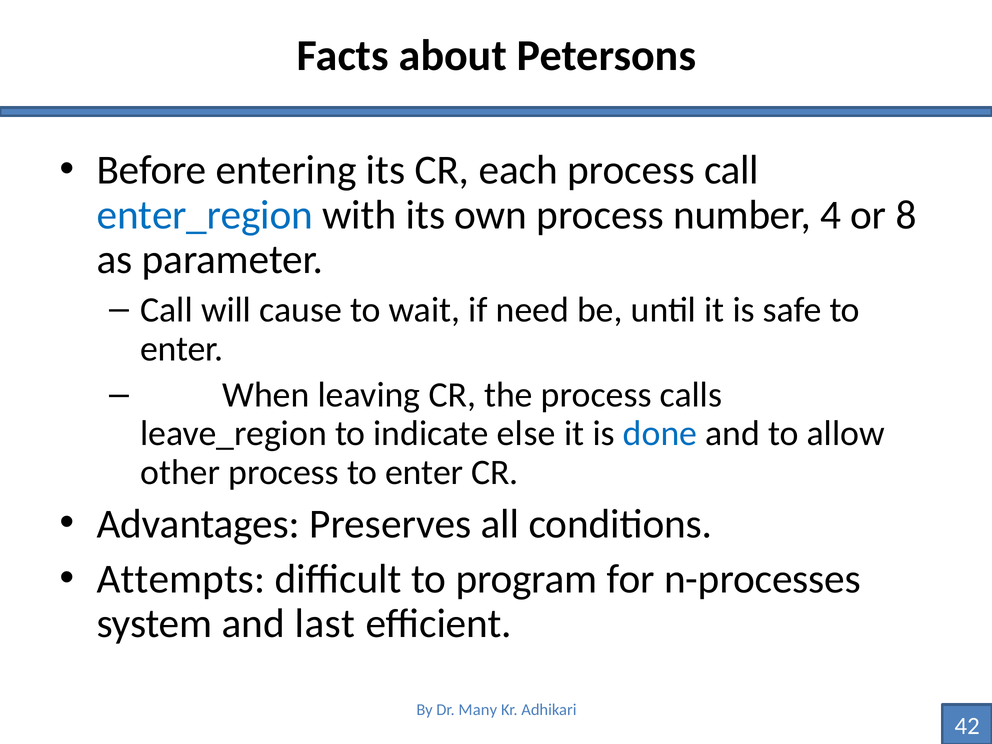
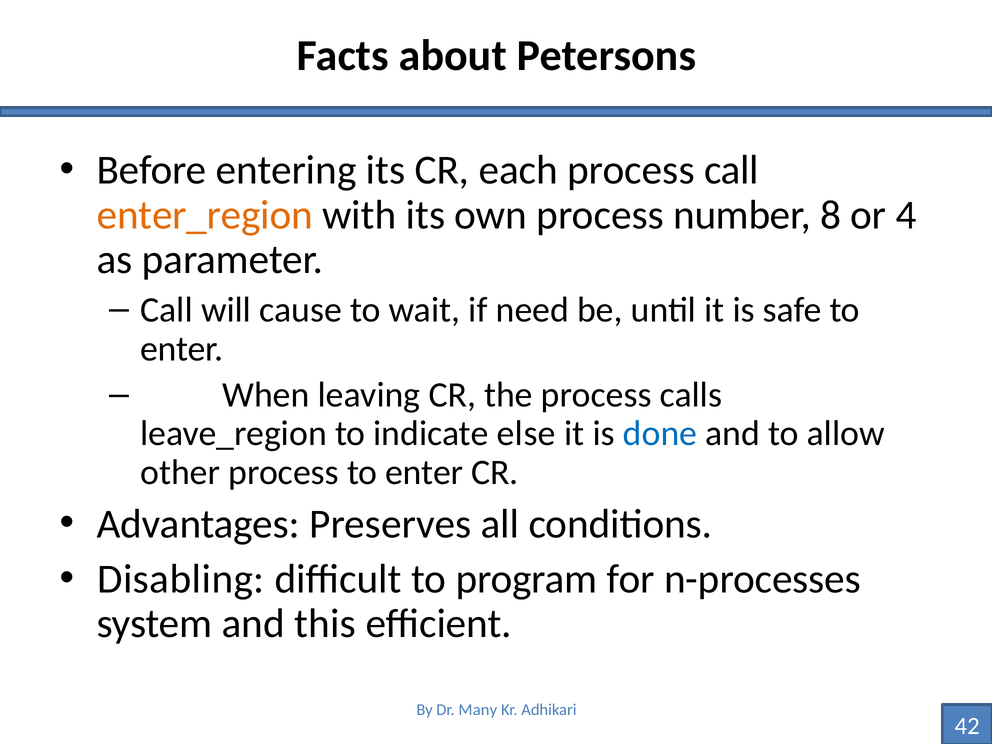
enter_region colour: blue -> orange
4: 4 -> 8
8: 8 -> 4
Attempts: Attempts -> Disabling
last: last -> this
